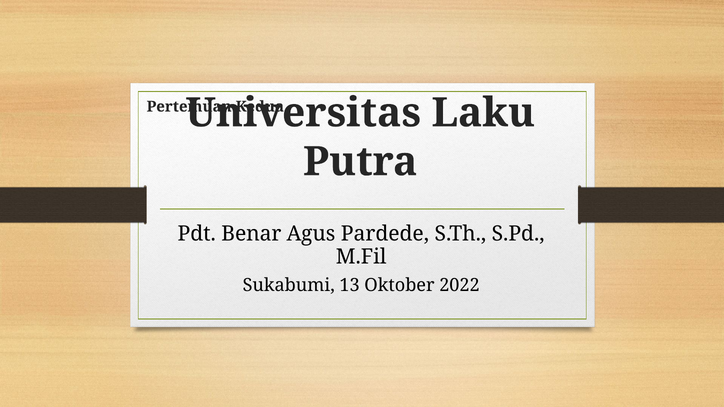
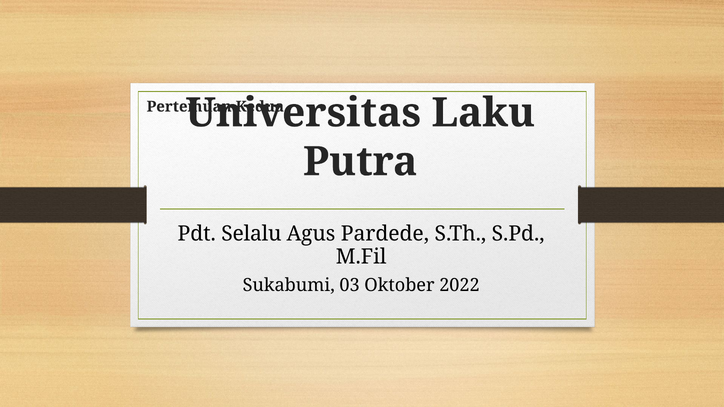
Benar: Benar -> Selalu
13: 13 -> 03
